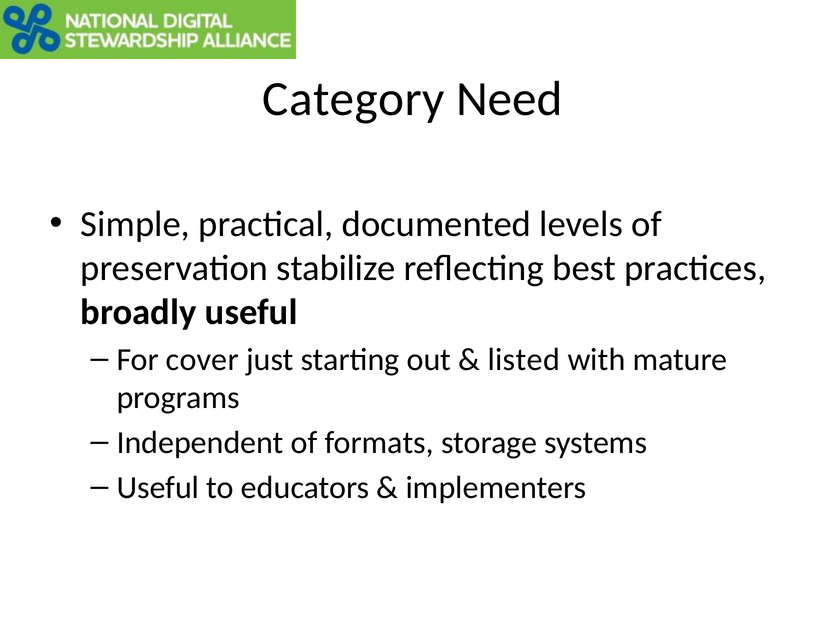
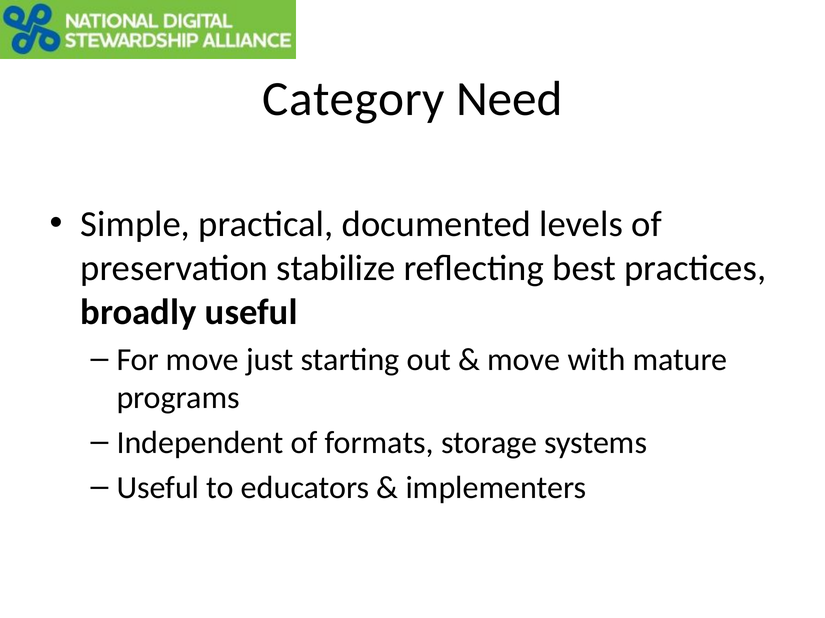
For cover: cover -> move
listed at (524, 360): listed -> move
